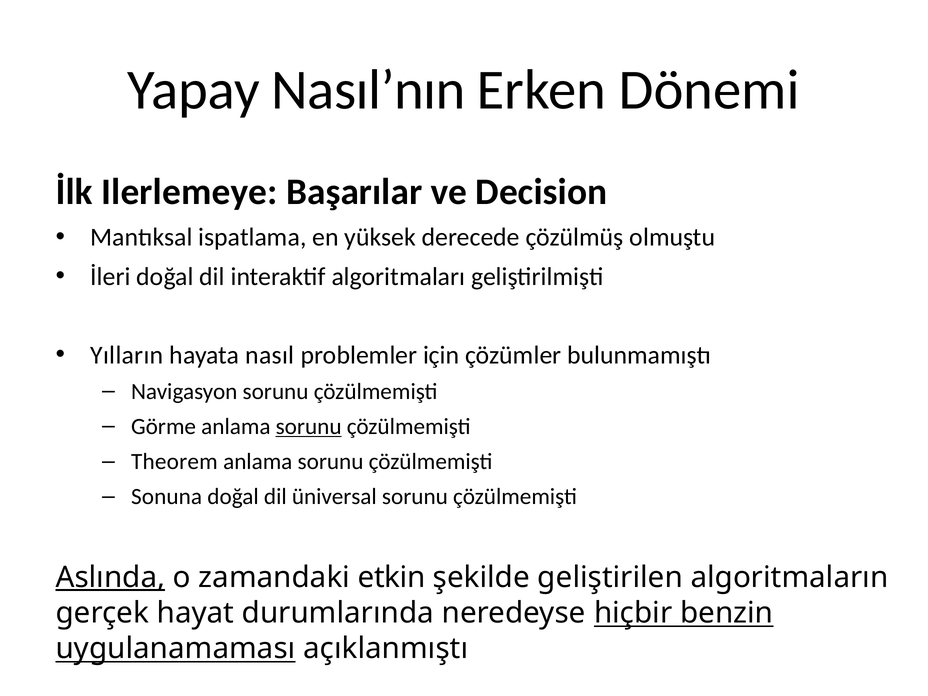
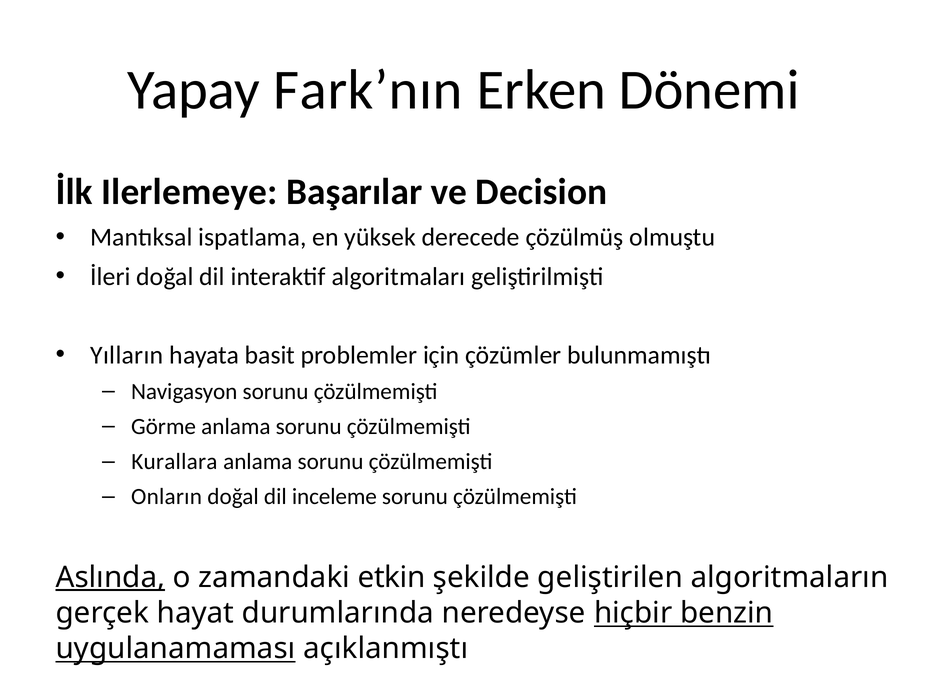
Nasıl’nın: Nasıl’nın -> Fark’nın
nasıl: nasıl -> basit
sorunu at (309, 427) underline: present -> none
Theorem: Theorem -> Kurallara
Sonuna: Sonuna -> Onların
üniversal: üniversal -> inceleme
